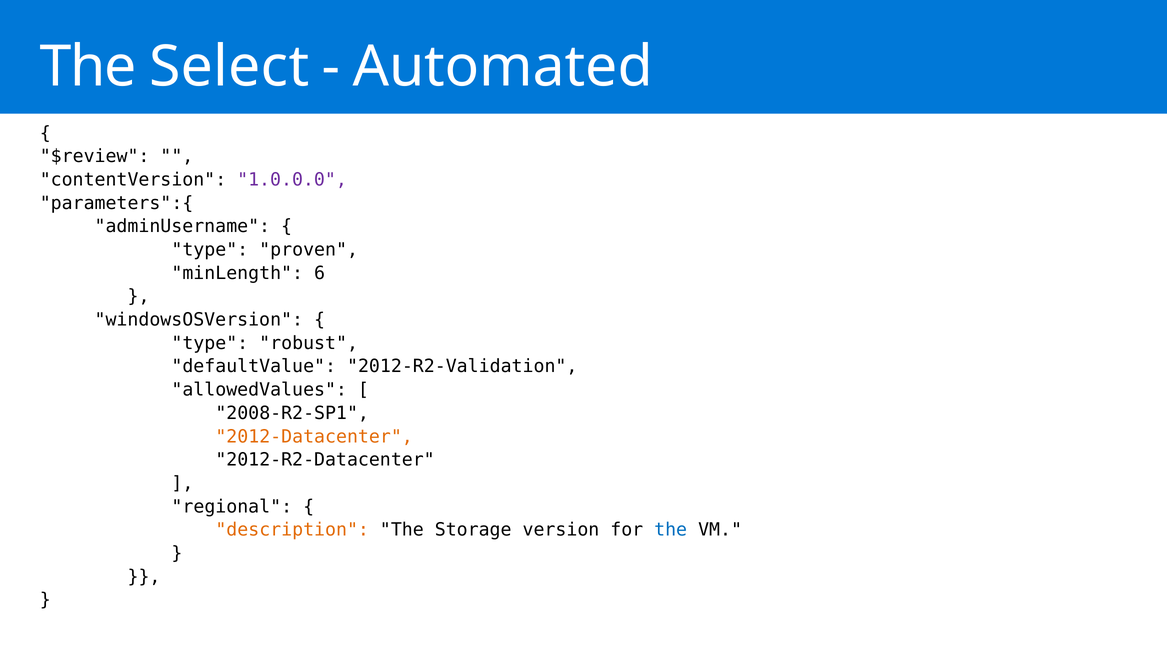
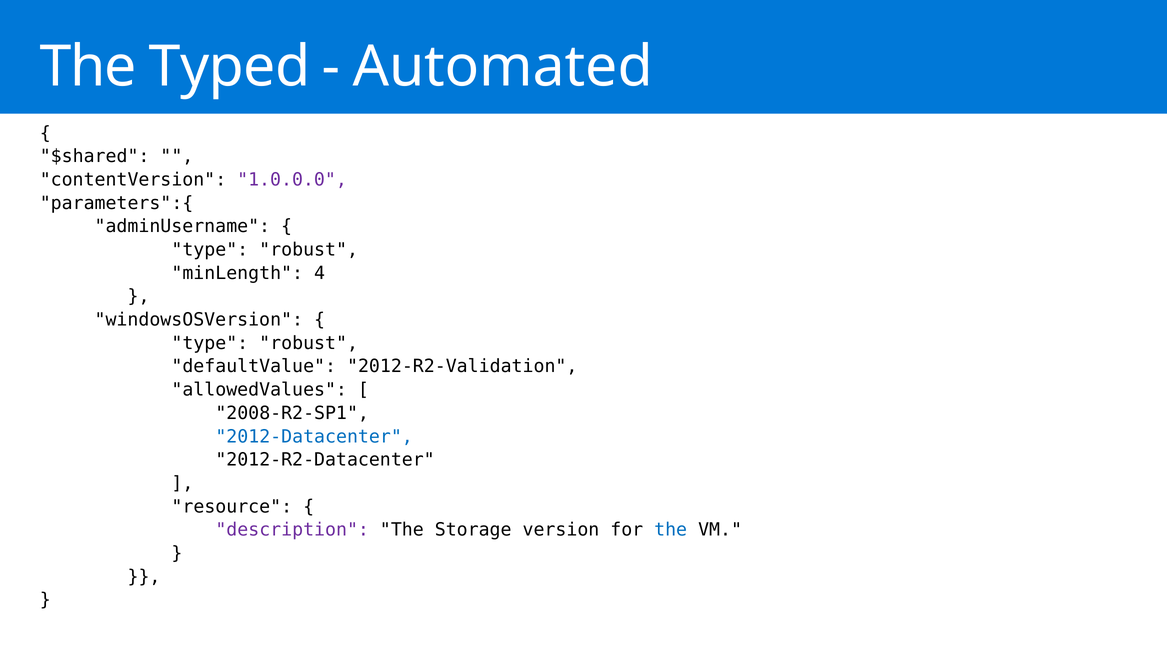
Select: Select -> Typed
$review: $review -> $shared
proven at (309, 250): proven -> robust
6: 6 -> 4
2012-Datacenter colour: orange -> blue
regional: regional -> resource
description colour: orange -> purple
